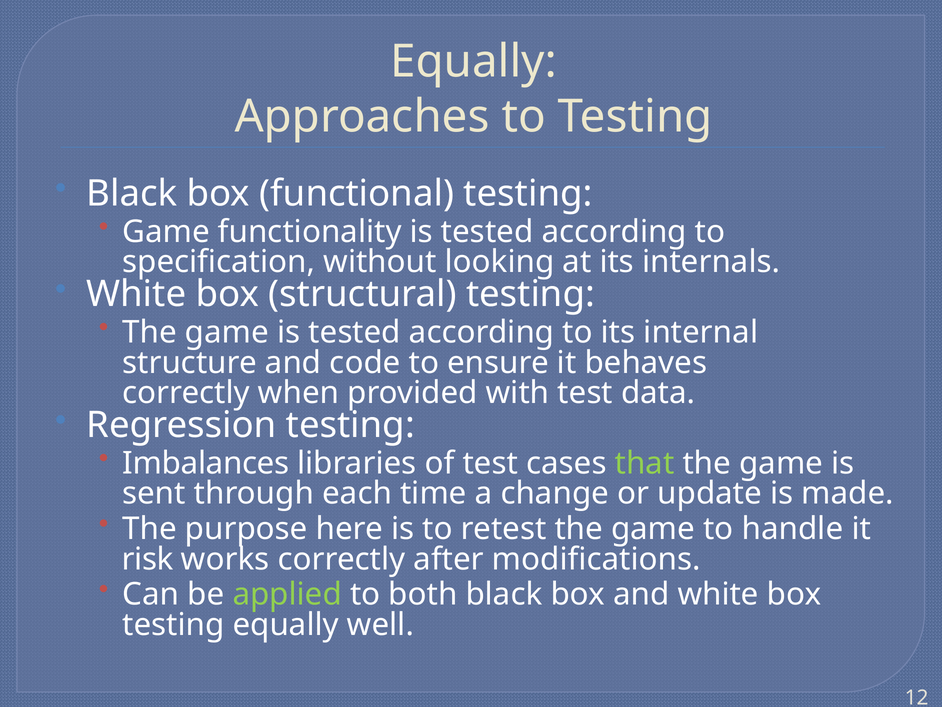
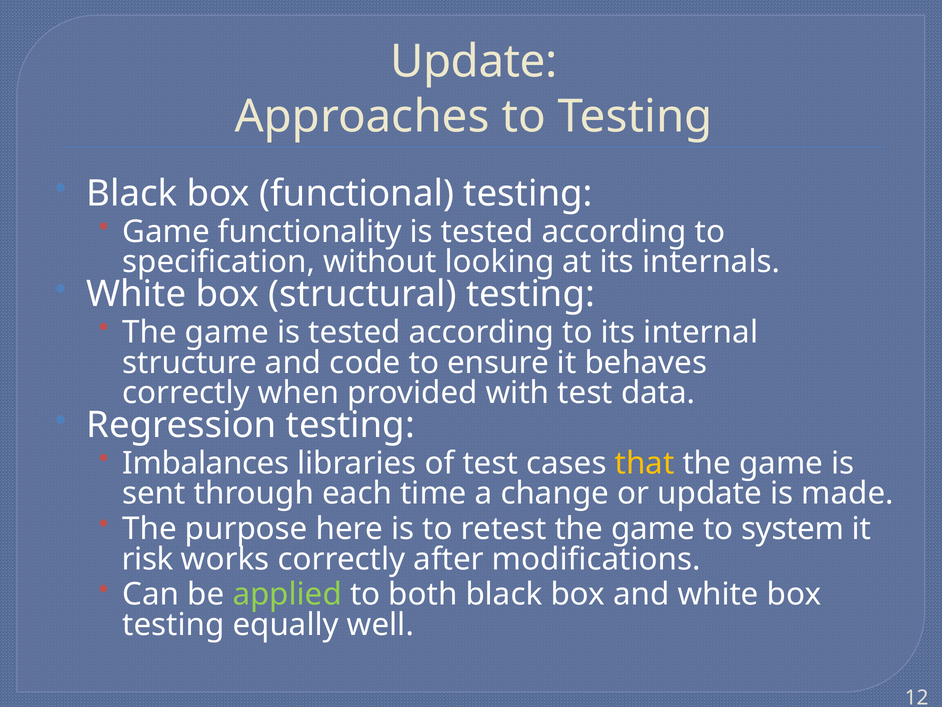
Equally at (474, 61): Equally -> Update
that colour: light green -> yellow
handle: handle -> system
